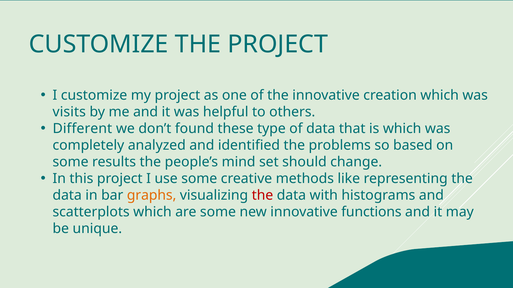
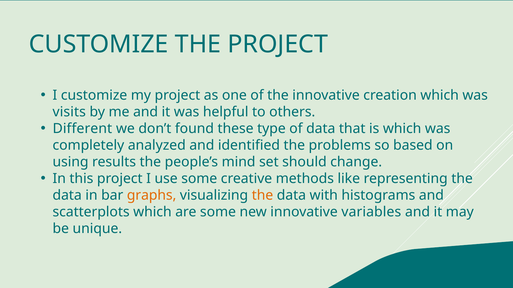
some at (71, 162): some -> using
the at (263, 196) colour: red -> orange
functions: functions -> variables
